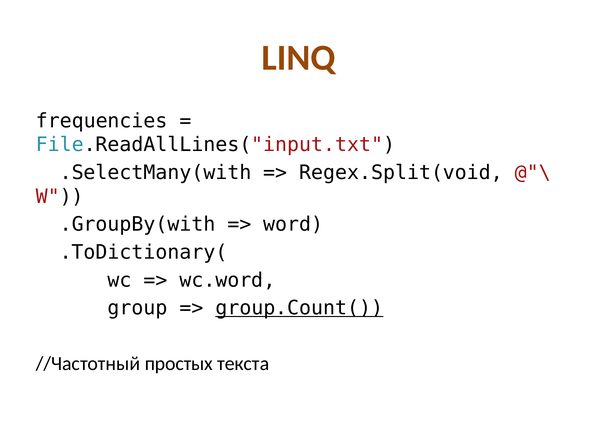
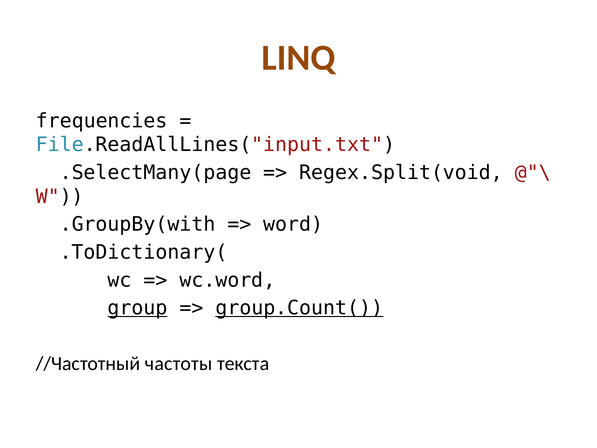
.SelectMany(with: .SelectMany(with -> .SelectMany(page
group underline: none -> present
простых: простых -> частоты
